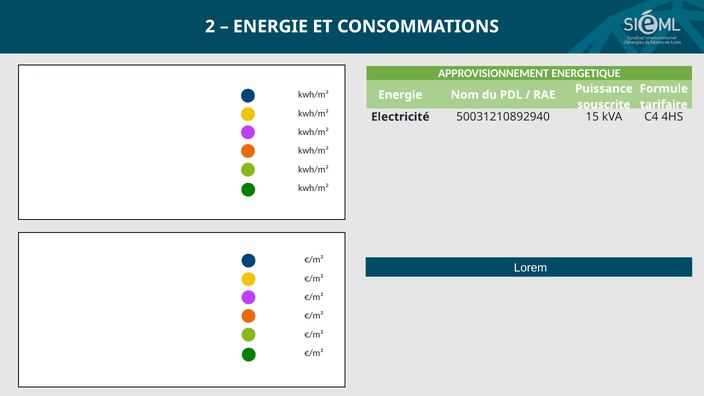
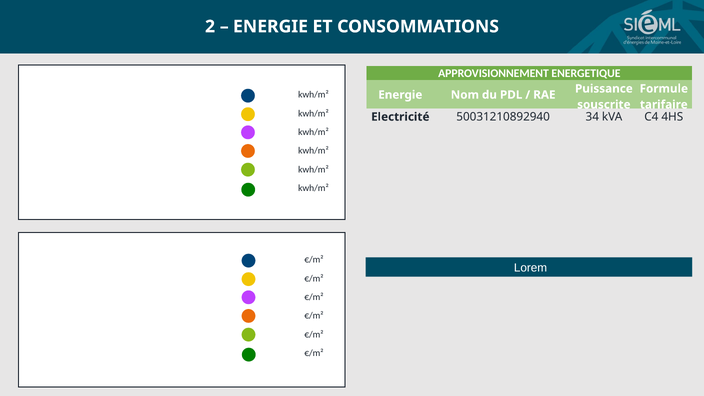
15: 15 -> 34
